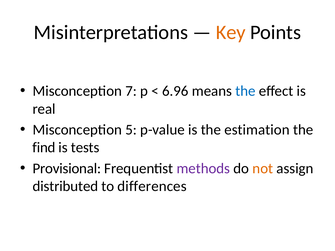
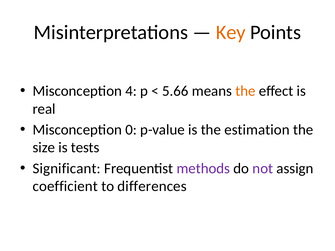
7: 7 -> 4
6.96: 6.96 -> 5.66
the at (245, 91) colour: blue -> orange
5: 5 -> 0
find: find -> size
Provisional: Provisional -> Significant
not colour: orange -> purple
distributed: distributed -> coefficient
